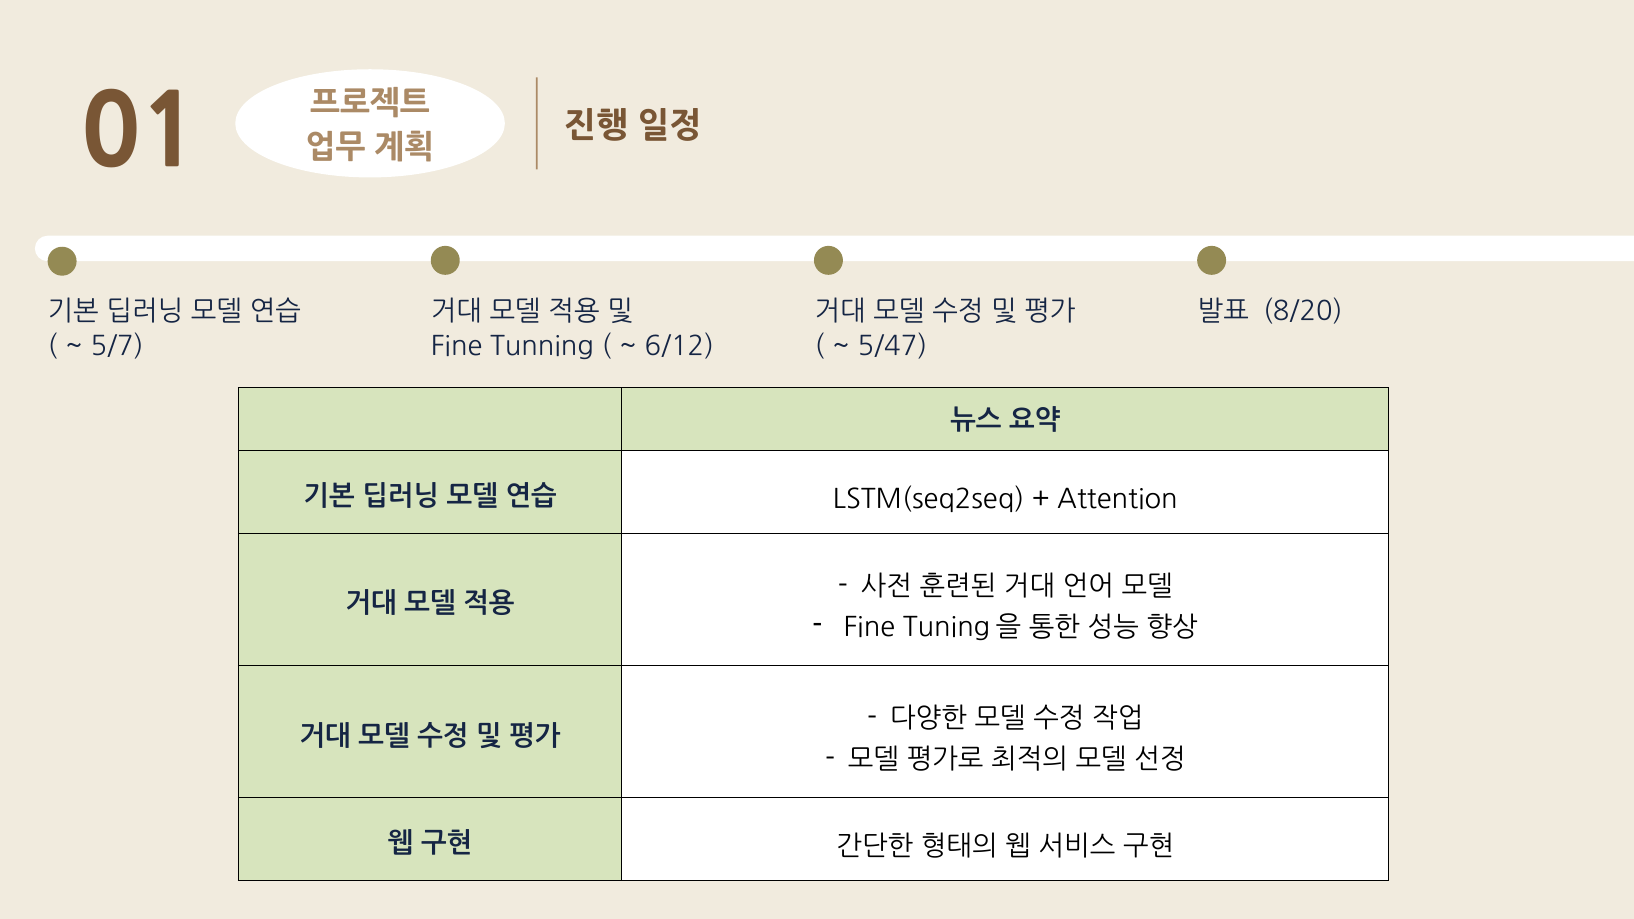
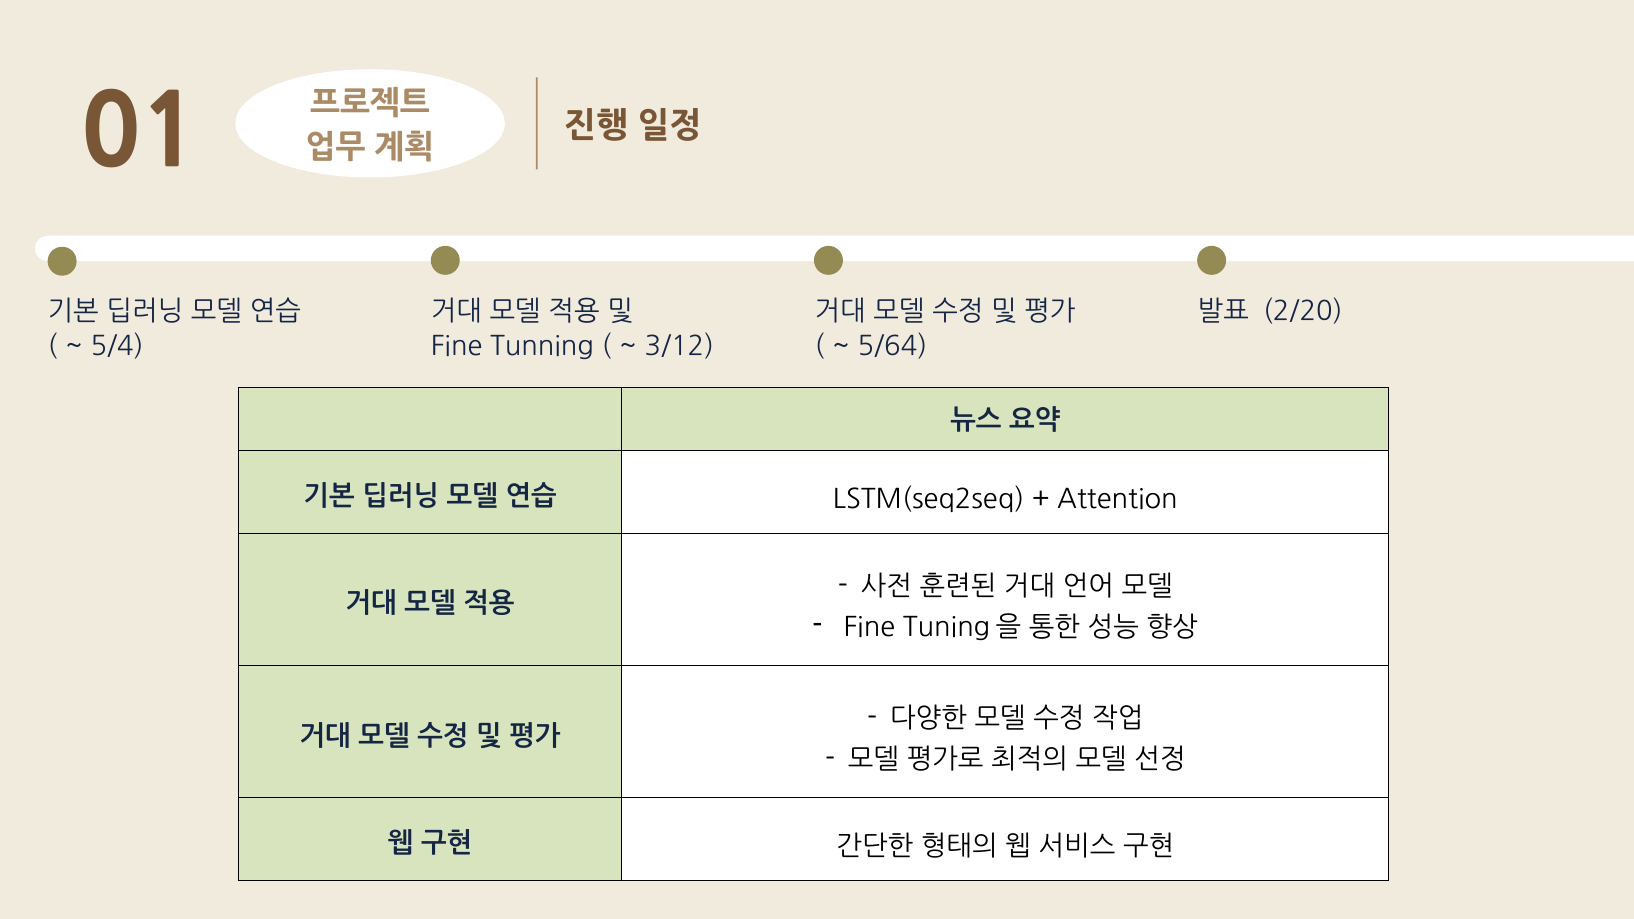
8/20: 8/20 -> 2/20
5/7: 5/7 -> 5/4
6/12: 6/12 -> 3/12
5/47: 5/47 -> 5/64
